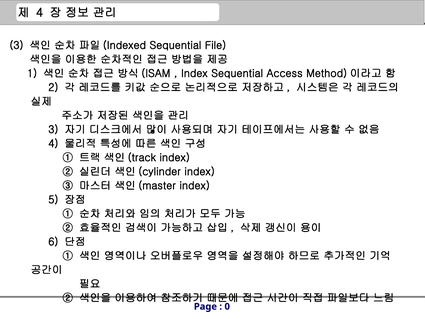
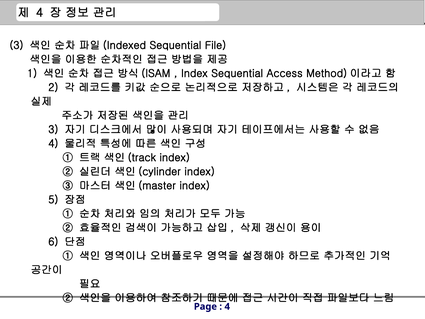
0 at (227, 306): 0 -> 4
